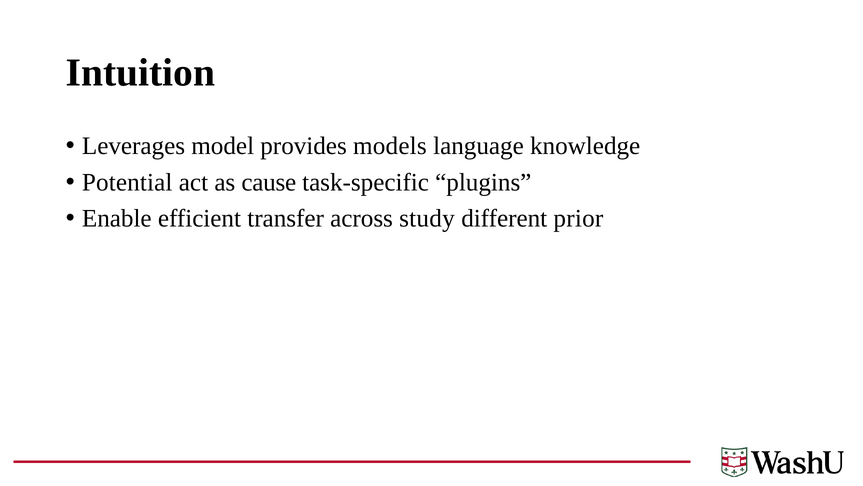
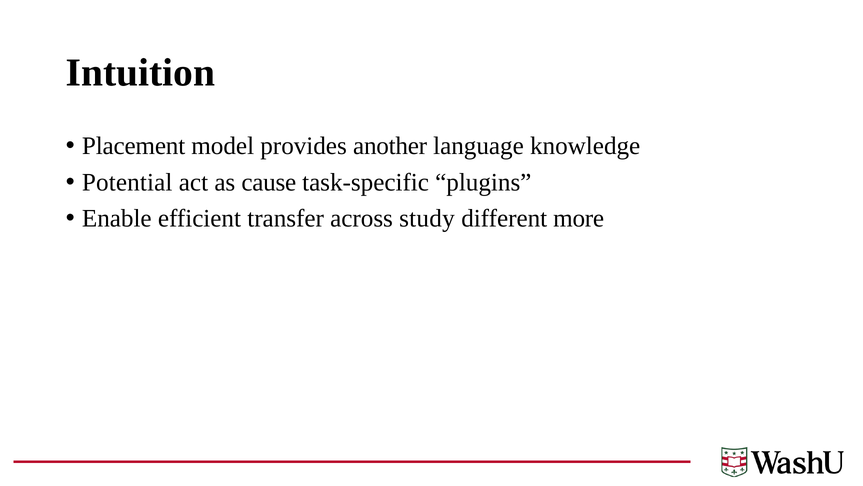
Leverages: Leverages -> Placement
models: models -> another
prior: prior -> more
